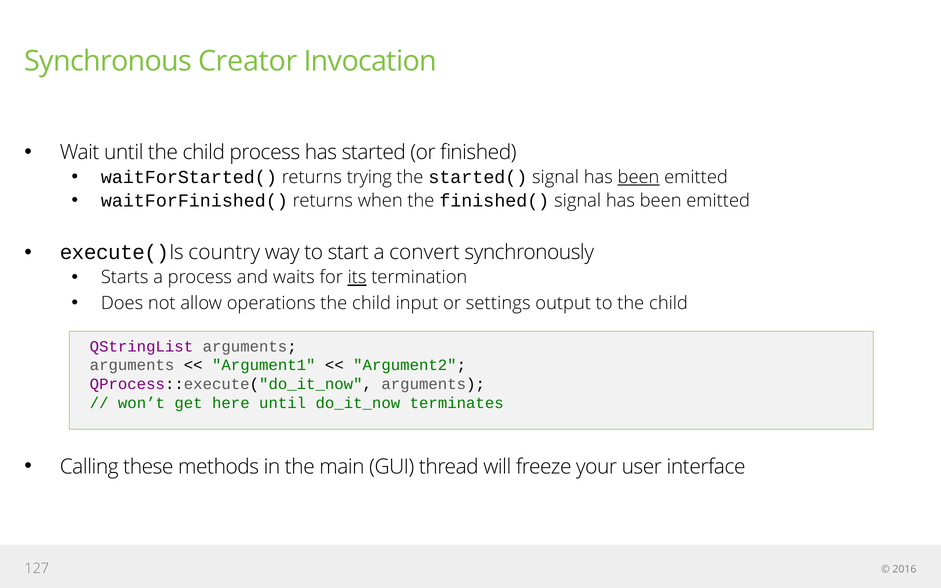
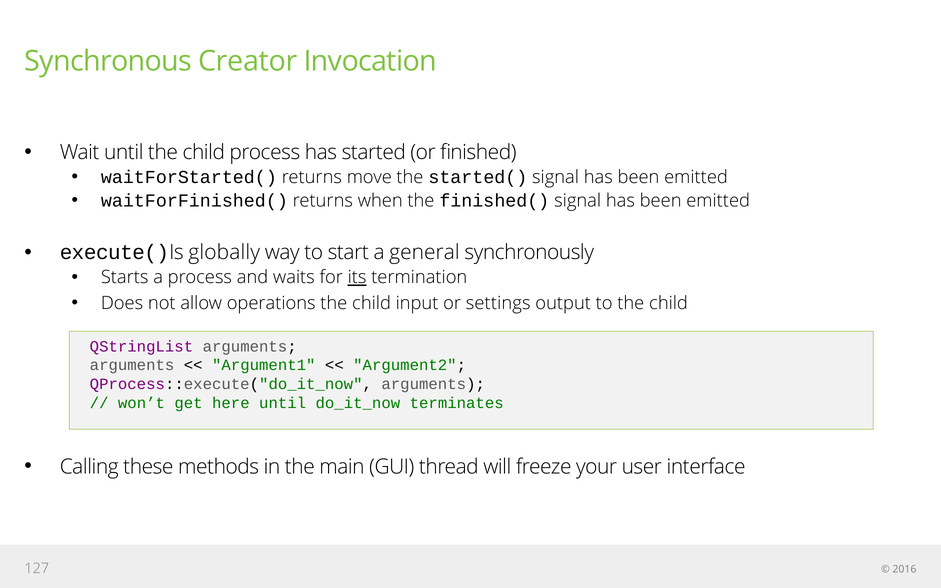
trying: trying -> move
been at (638, 177) underline: present -> none
country: country -> globally
convert: convert -> general
